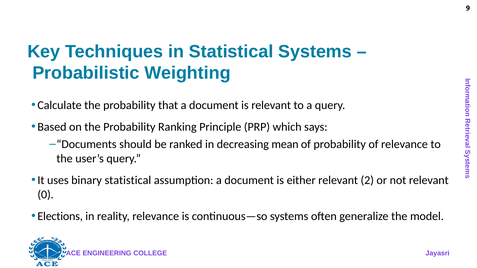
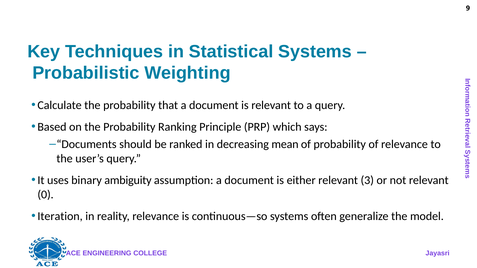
binary statistical: statistical -> ambiguity
2: 2 -> 3
Elections: Elections -> Iteration
